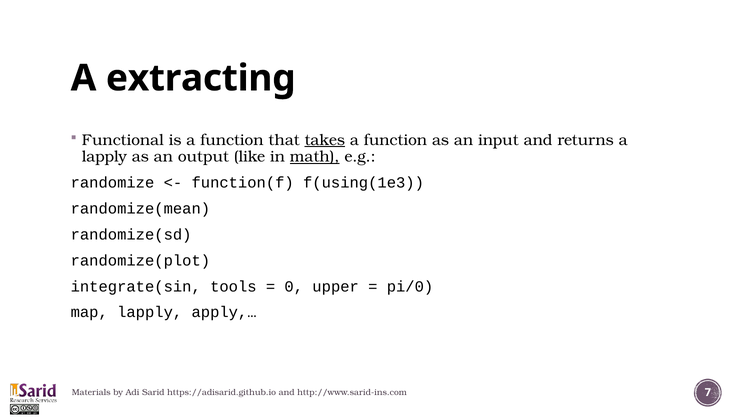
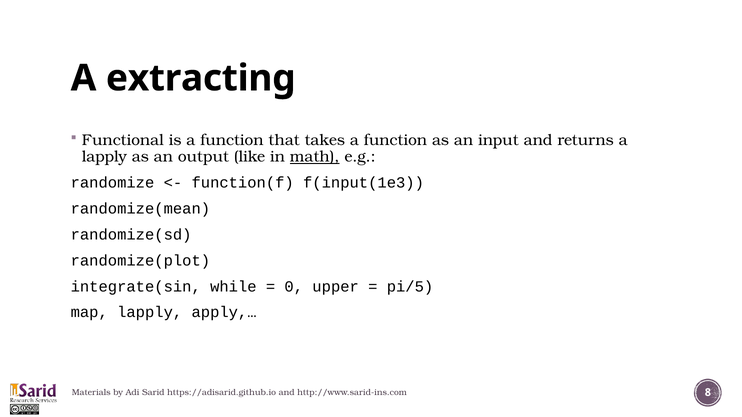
takes underline: present -> none
f(using(1e3: f(using(1e3 -> f(input(1e3
tools: tools -> while
pi/0: pi/0 -> pi/5
7: 7 -> 8
